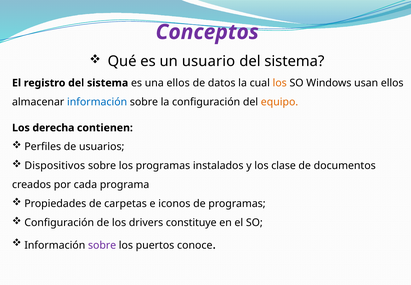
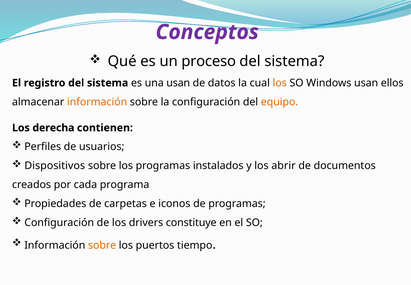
usuario: usuario -> proceso
una ellos: ellos -> usan
información at (97, 102) colour: blue -> orange
clase: clase -> abrir
sobre at (102, 245) colour: purple -> orange
conoce: conoce -> tiempo
